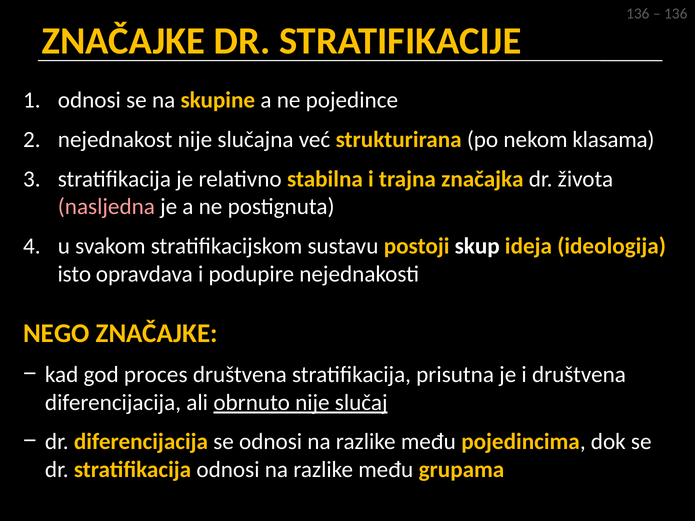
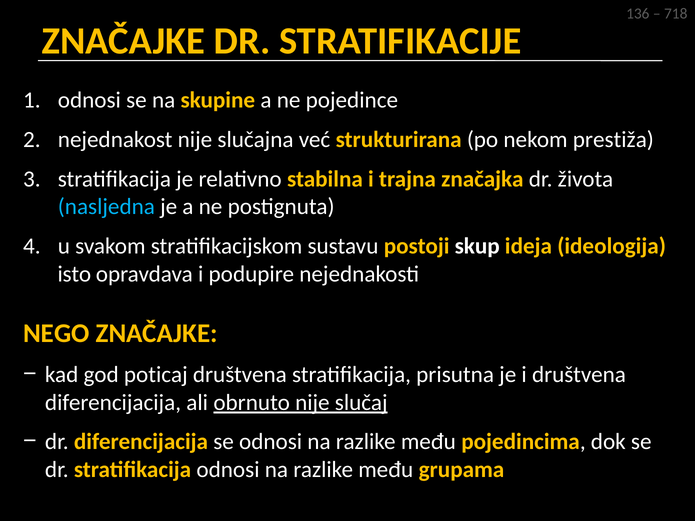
136 at (676, 14): 136 -> 718
klasama: klasama -> prestiža
nasljedna colour: pink -> light blue
proces: proces -> poticaj
